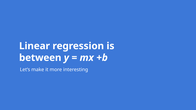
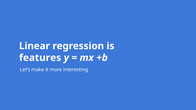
between: between -> features
